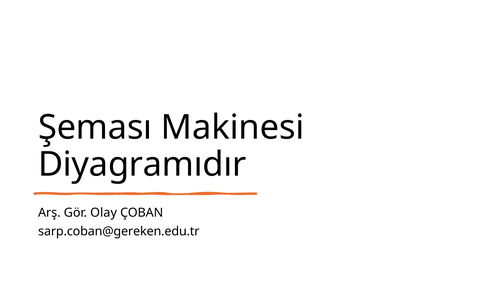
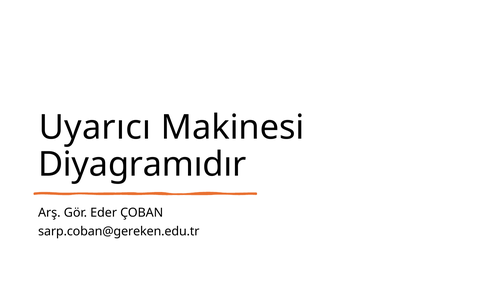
Şeması: Şeması -> Uyarıcı
Olay: Olay -> Eder
